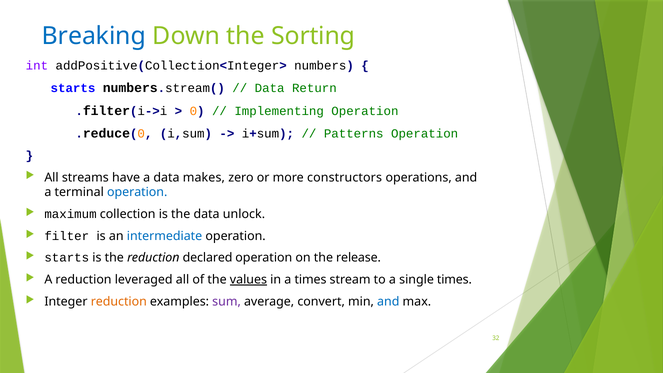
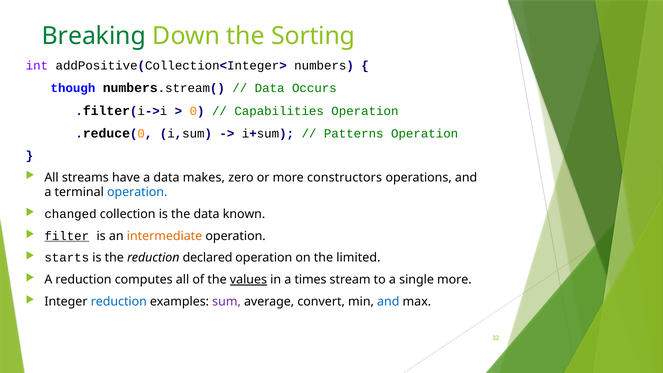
Breaking colour: blue -> green
starts at (73, 88): starts -> though
Return: Return -> Occurs
Implementing: Implementing -> Capabilities
maximum: maximum -> changed
unlock: unlock -> known
filter underline: none -> present
intermediate colour: blue -> orange
release: release -> limited
leveraged: leveraged -> computes
single times: times -> more
reduction at (119, 301) colour: orange -> blue
